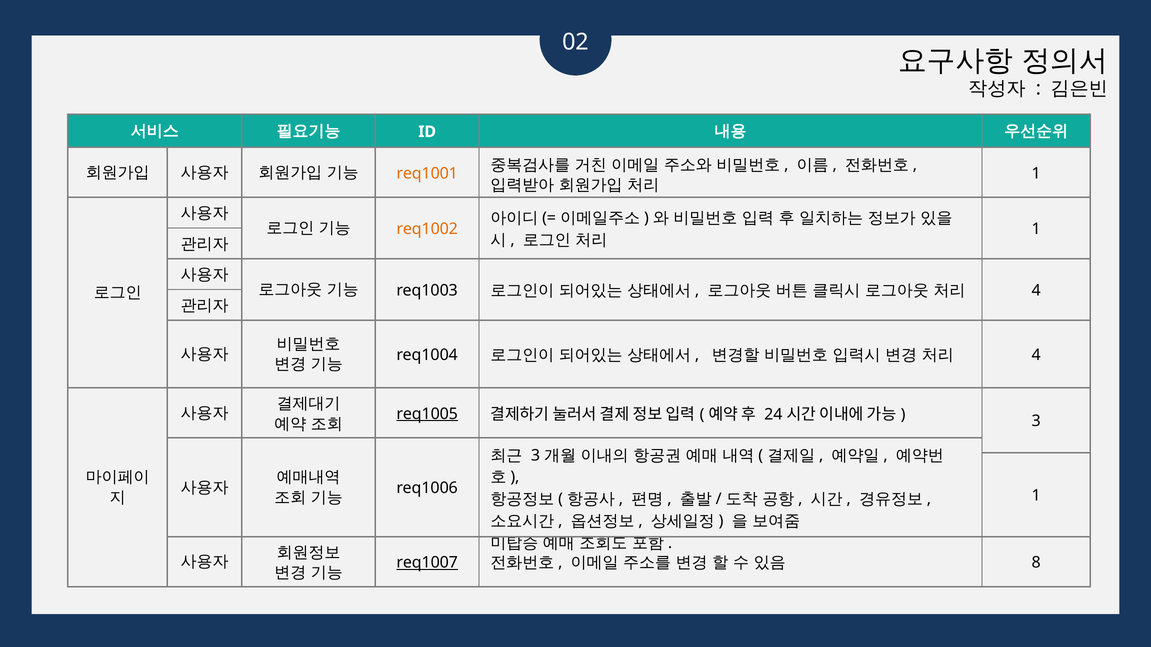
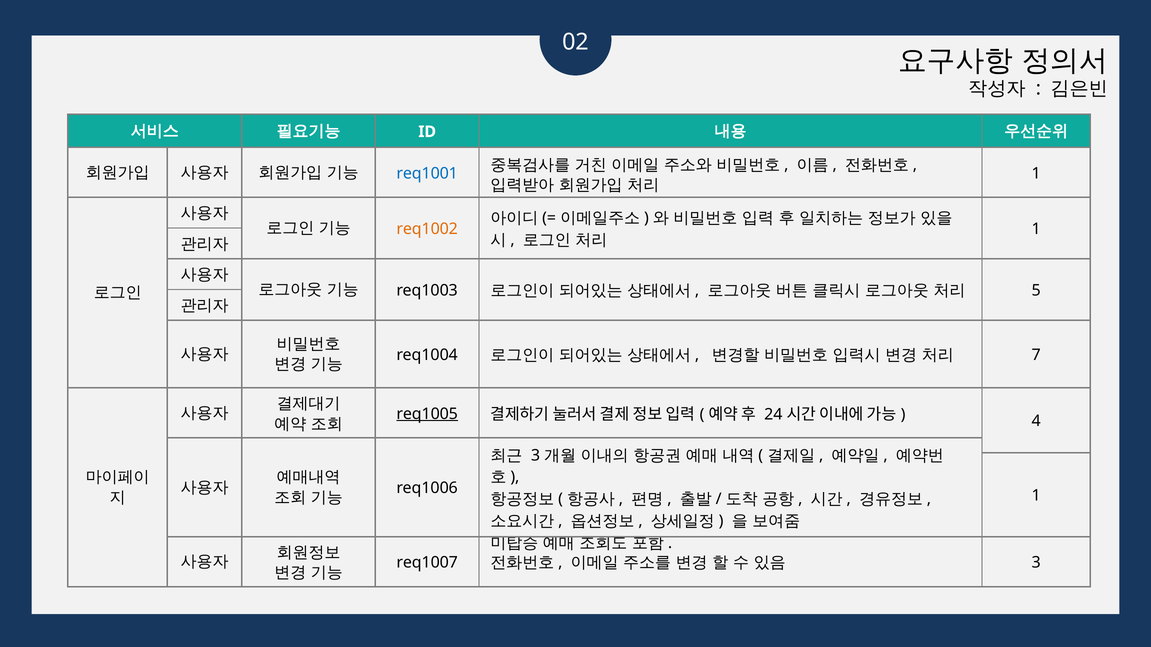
req1001 colour: orange -> blue
4 at (1036, 291): 4 -> 5
4 at (1036, 355): 4 -> 7
3 at (1036, 421): 3 -> 4
req1007 underline: present -> none
8 at (1036, 563): 8 -> 3
